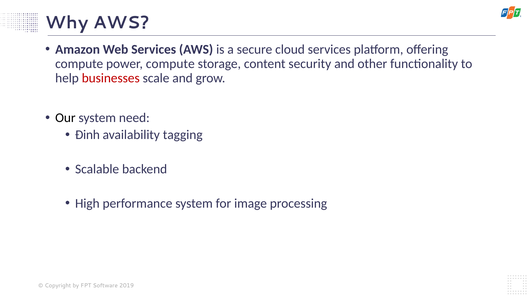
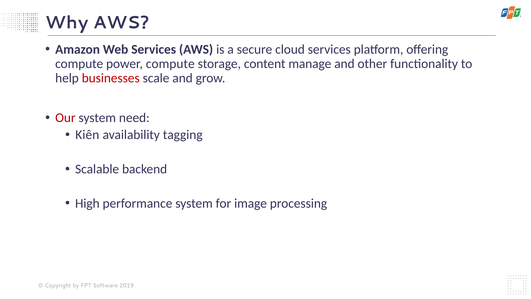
security: security -> manage
Our colour: black -> red
Đinh: Đinh -> Kiên
